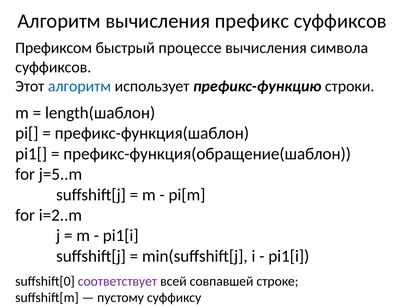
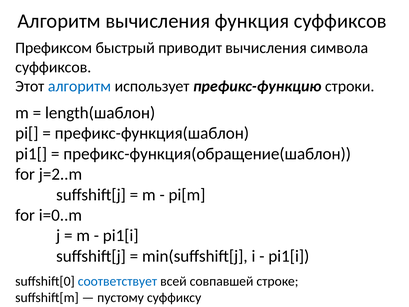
префикс: префикс -> функция
процессе: процессе -> приводит
j=5..m: j=5..m -> j=2..m
i=2..m: i=2..m -> i=0..m
соответствует colour: purple -> blue
